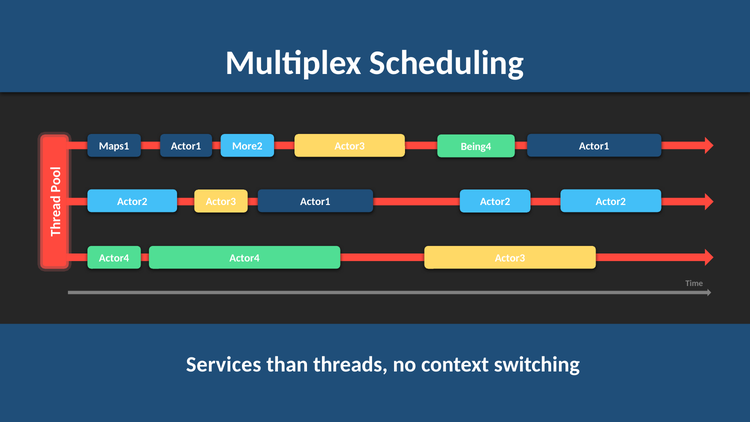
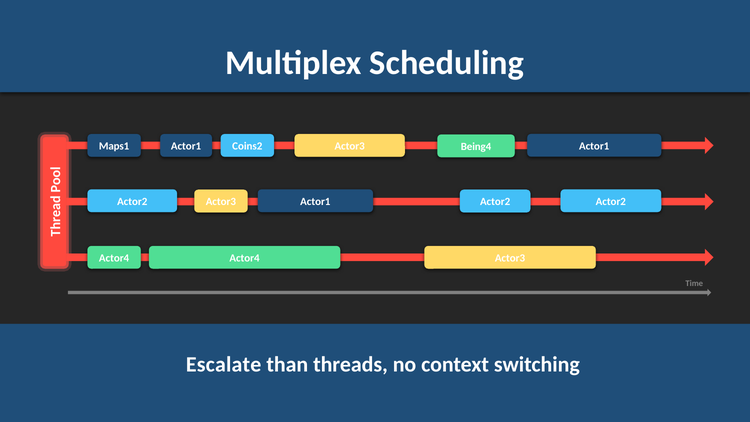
More2: More2 -> Coins2
Services: Services -> Escalate
